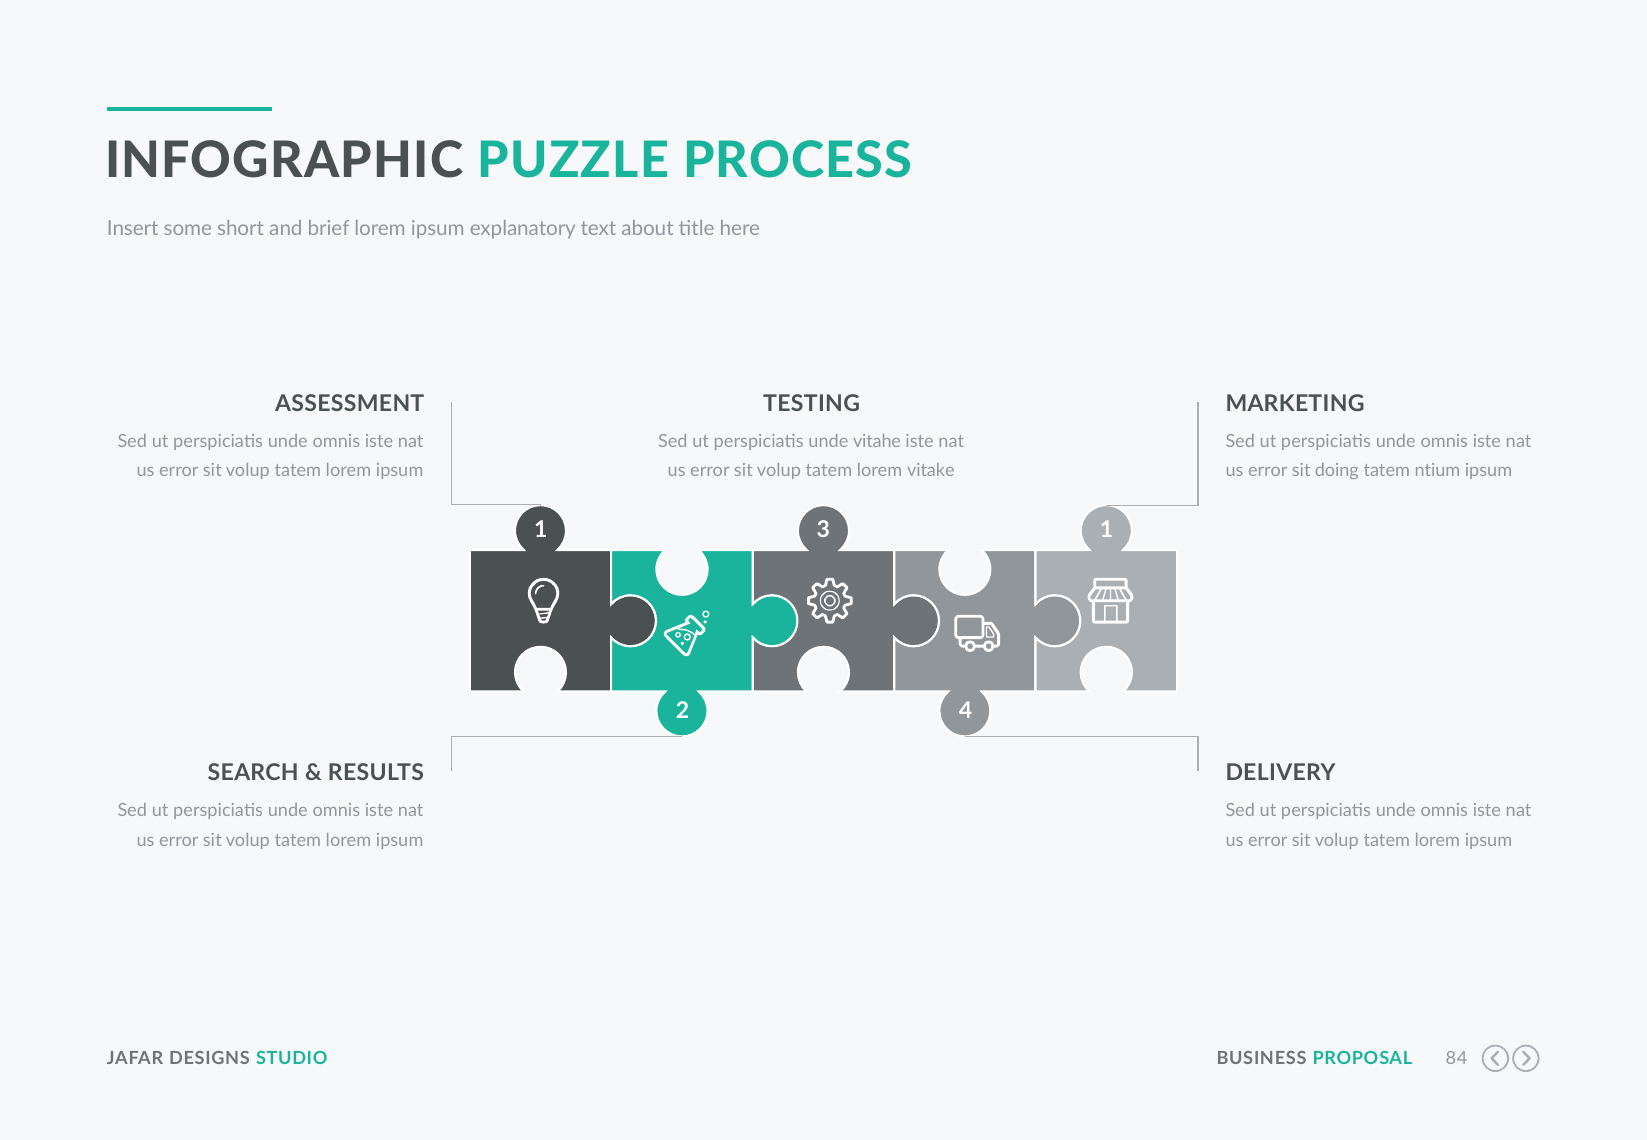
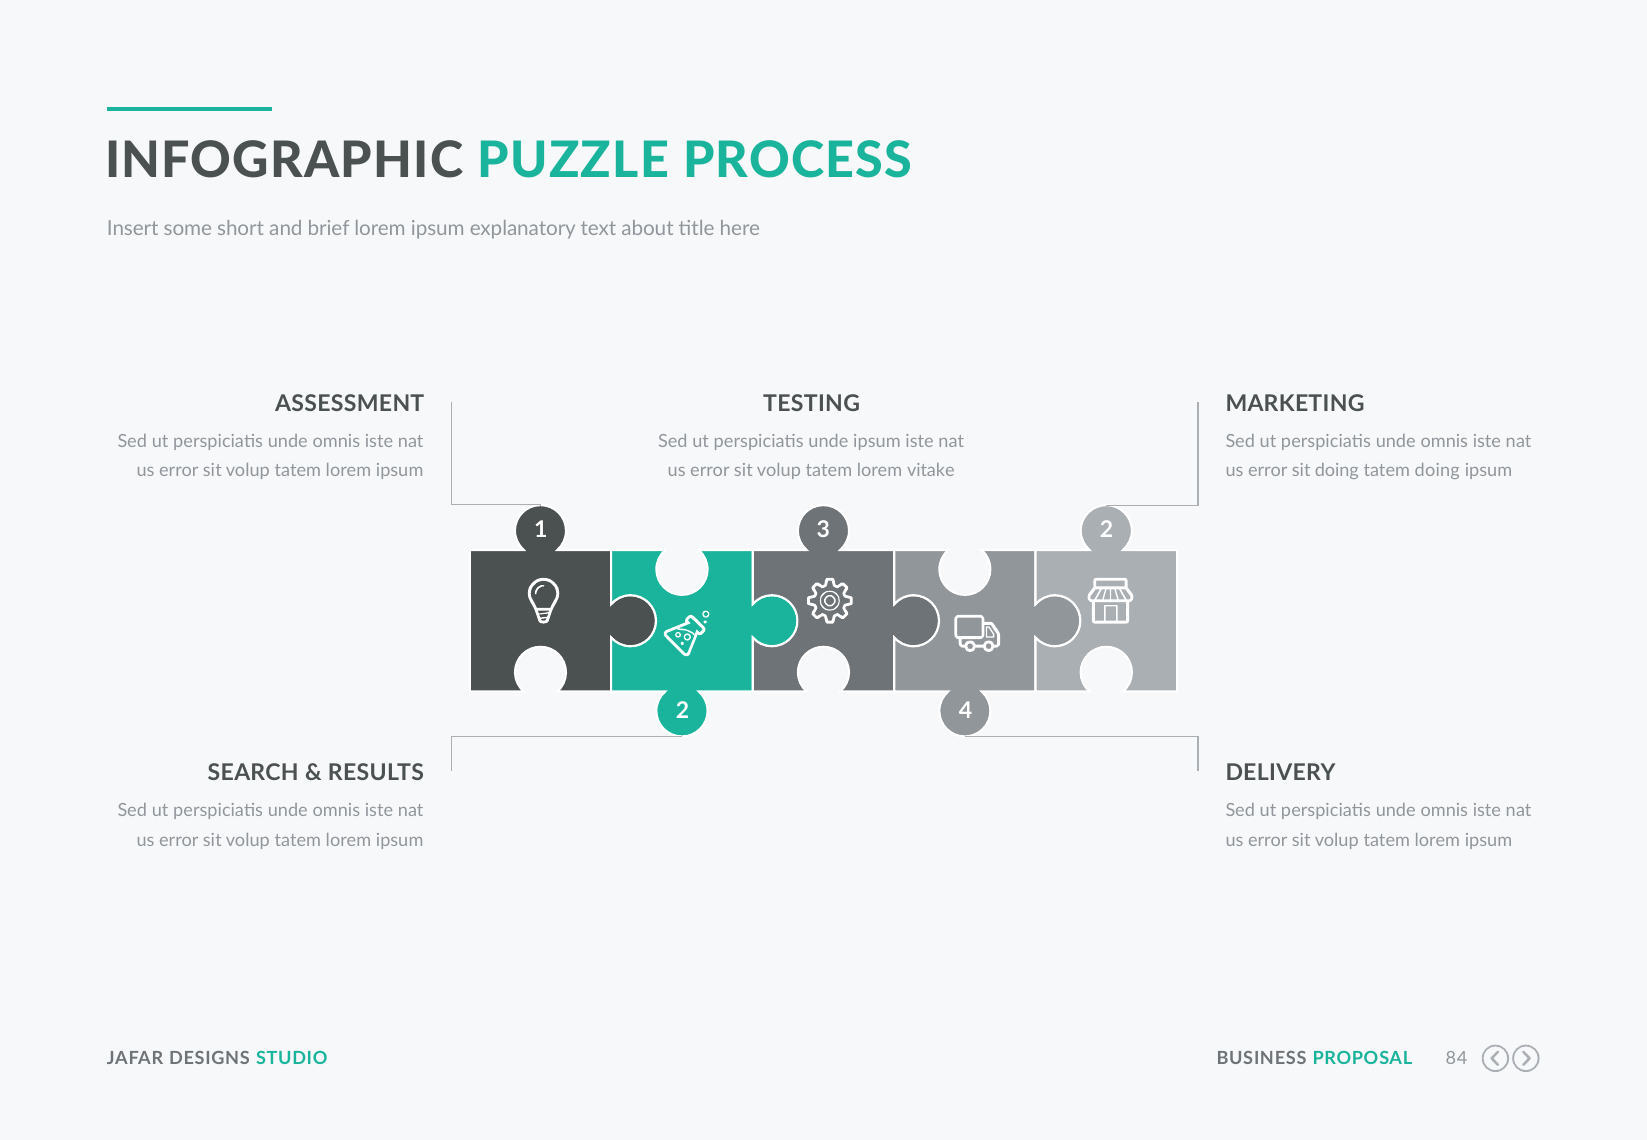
unde vitahe: vitahe -> ipsum
tatem ntium: ntium -> doing
1 1: 1 -> 2
